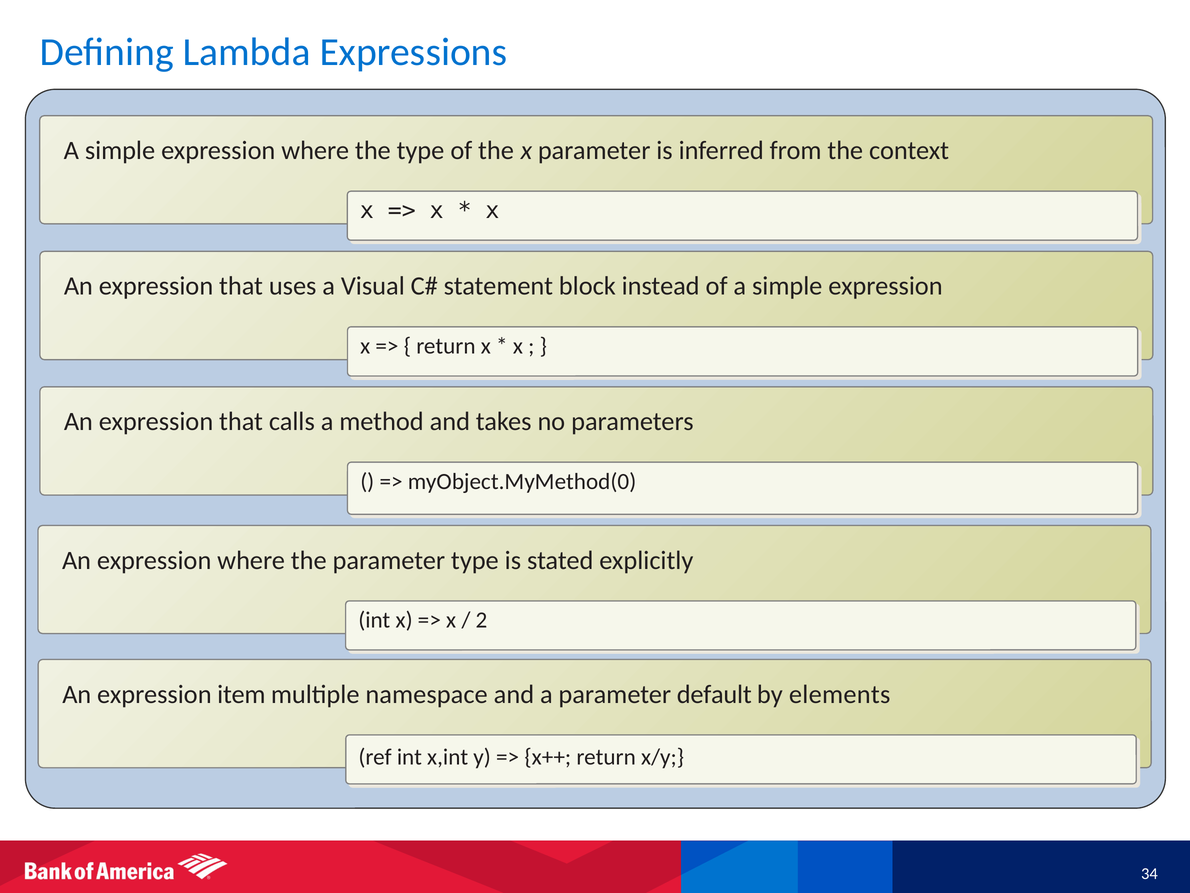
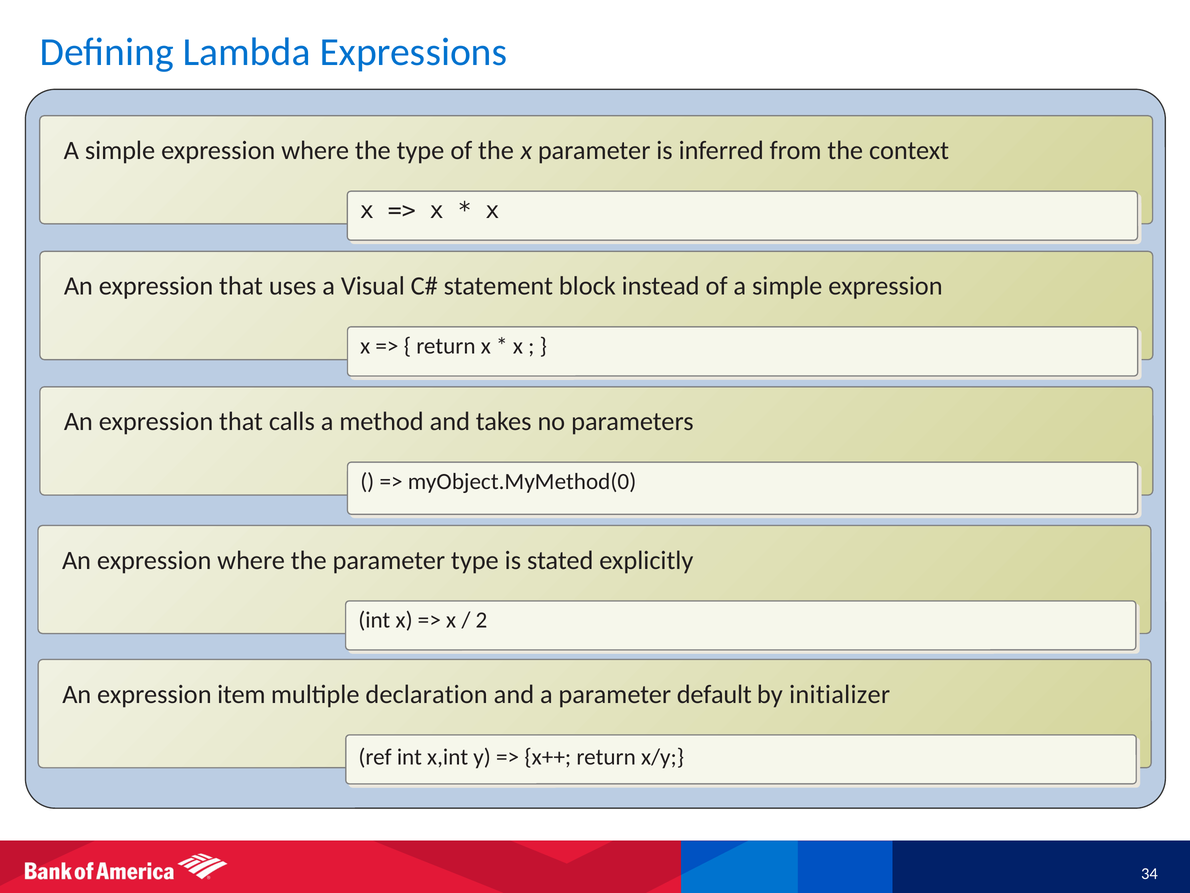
namespace: namespace -> declaration
elements: elements -> initializer
